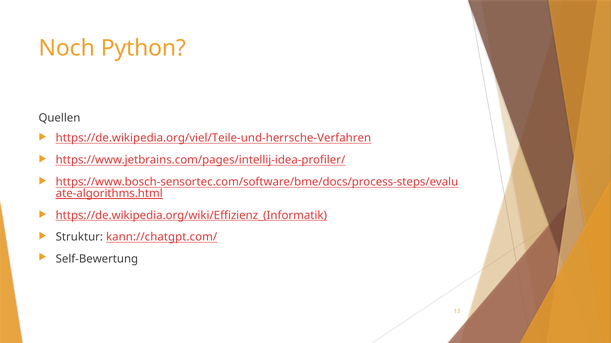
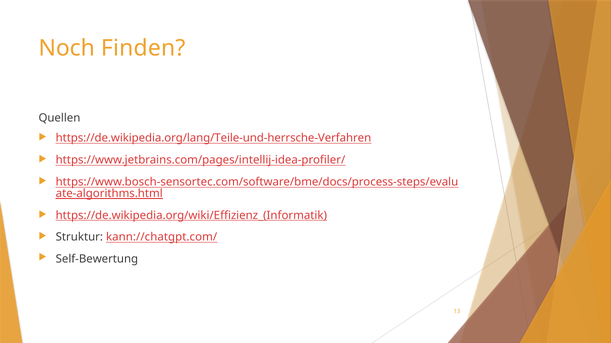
Python: Python -> Finden
https://de.wikipedia.org/viel/Teile-und-herrsche-Verfahren: https://de.wikipedia.org/viel/Teile-und-herrsche-Verfahren -> https://de.wikipedia.org/lang/Teile-und-herrsche-Verfahren
